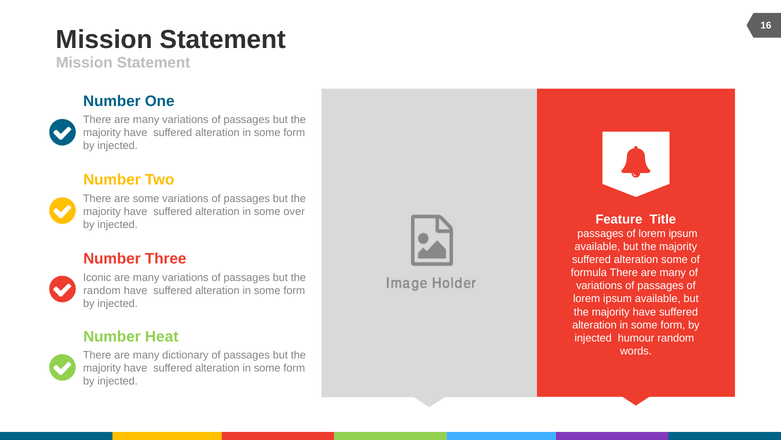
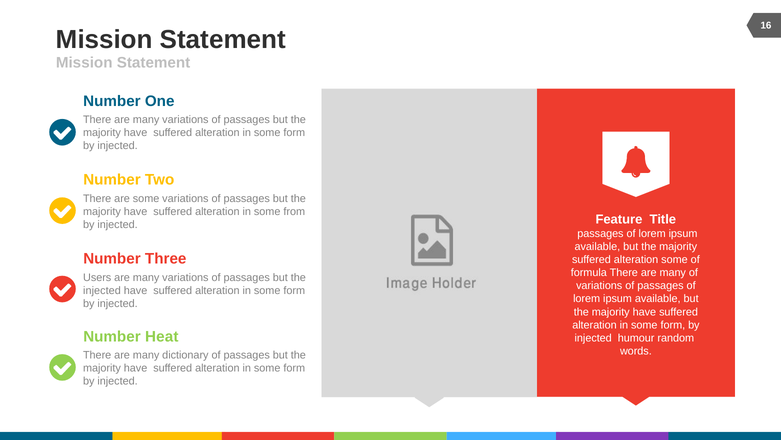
over: over -> from
Iconic: Iconic -> Users
random at (102, 290): random -> injected
